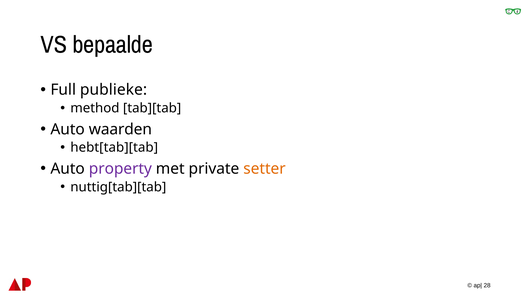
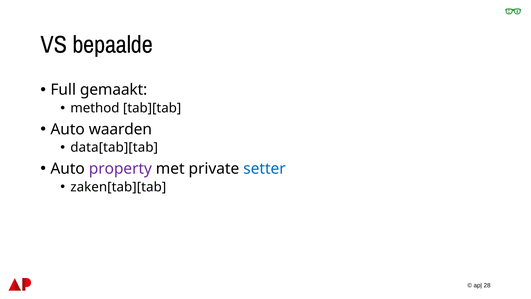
publieke: publieke -> gemaakt
hebt[tab][tab: hebt[tab][tab -> data[tab][tab
setter colour: orange -> blue
nuttig[tab][tab: nuttig[tab][tab -> zaken[tab][tab
